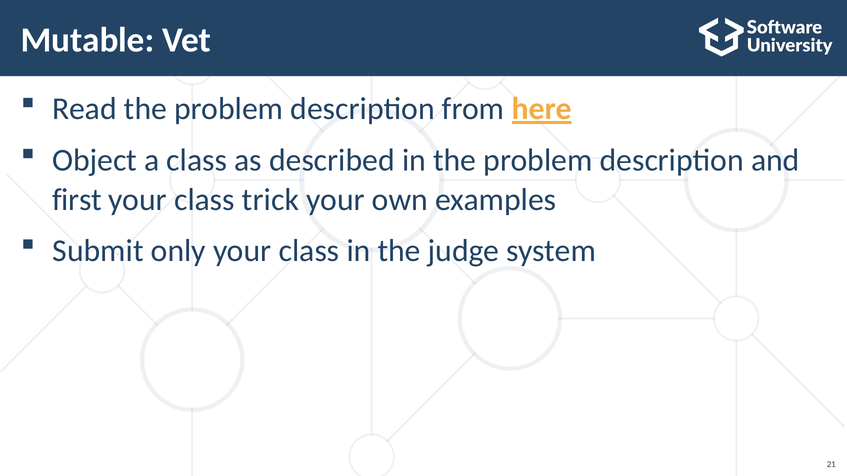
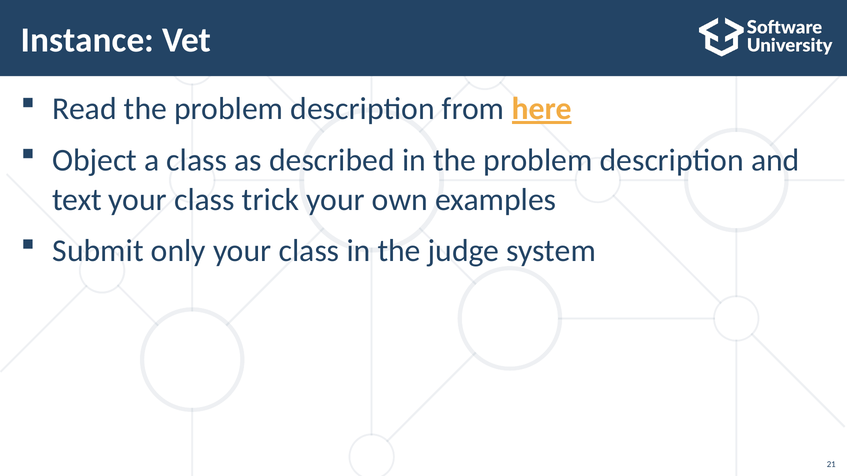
Mutable: Mutable -> Instance
first: first -> text
